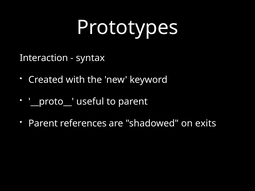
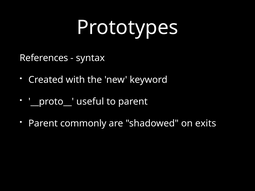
Interaction: Interaction -> References
references: references -> commonly
